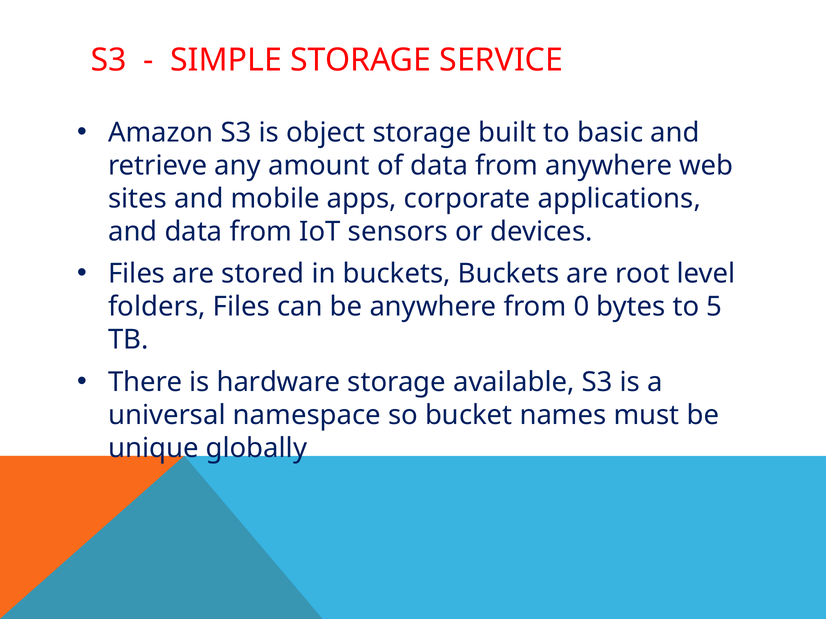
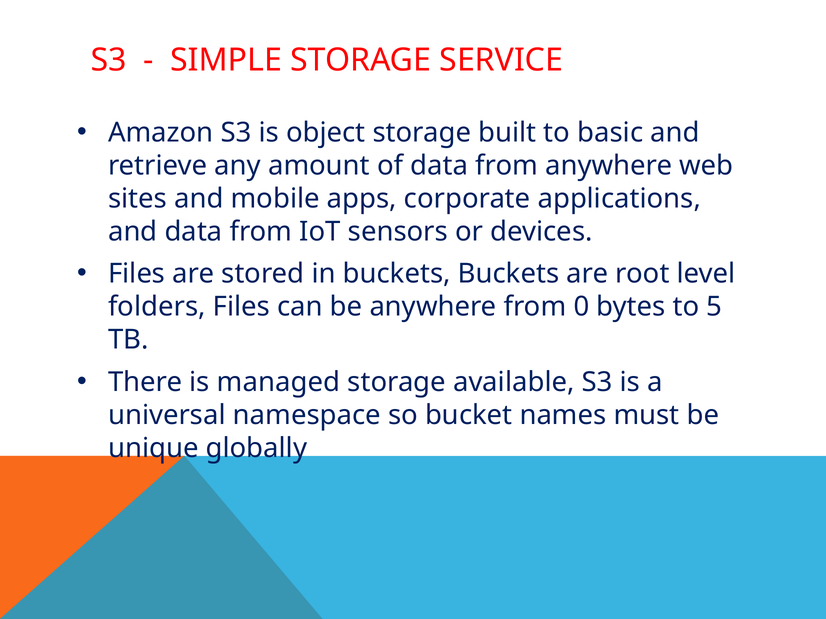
hardware: hardware -> managed
